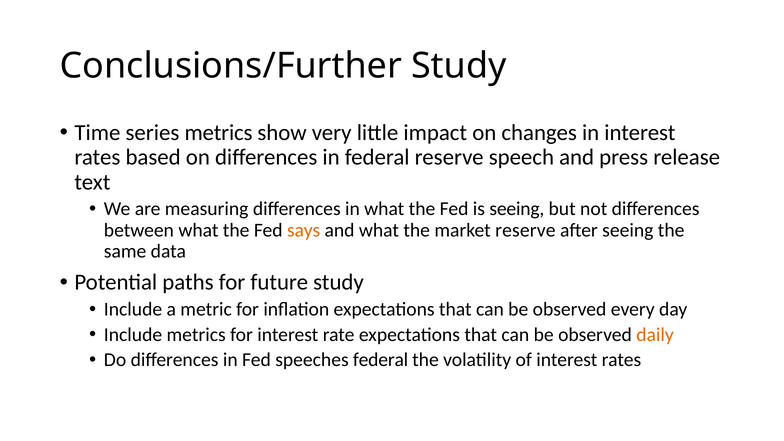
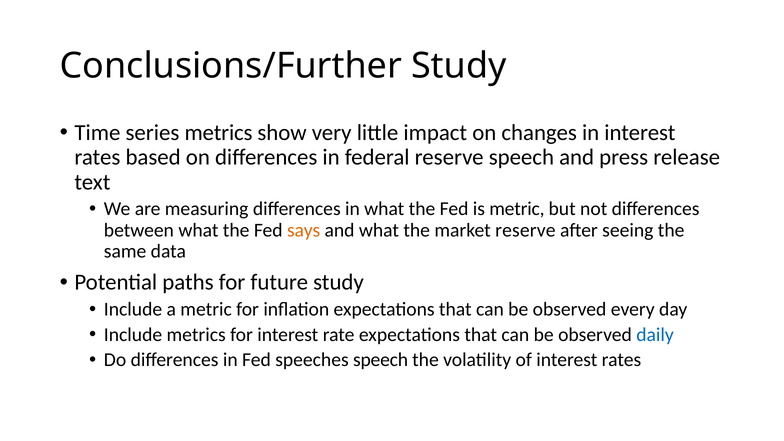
is seeing: seeing -> metric
daily colour: orange -> blue
speeches federal: federal -> speech
